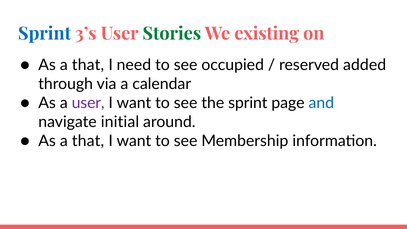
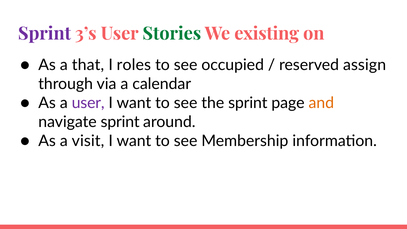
Sprint at (44, 34) colour: blue -> purple
need: need -> roles
added: added -> assign
and colour: blue -> orange
navigate initial: initial -> sprint
that at (88, 141): that -> visit
